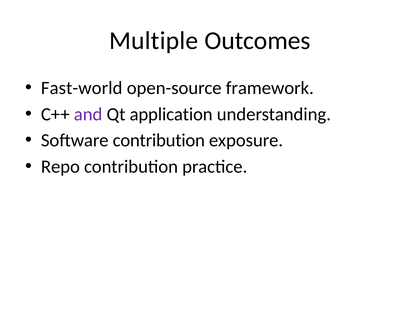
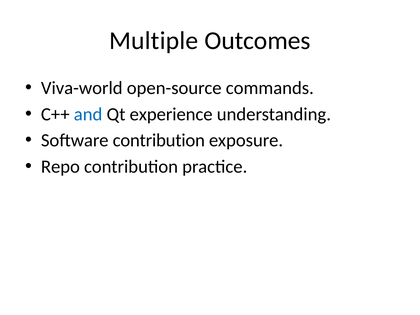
Fast-world: Fast-world -> Viva-world
framework: framework -> commands
and colour: purple -> blue
application: application -> experience
